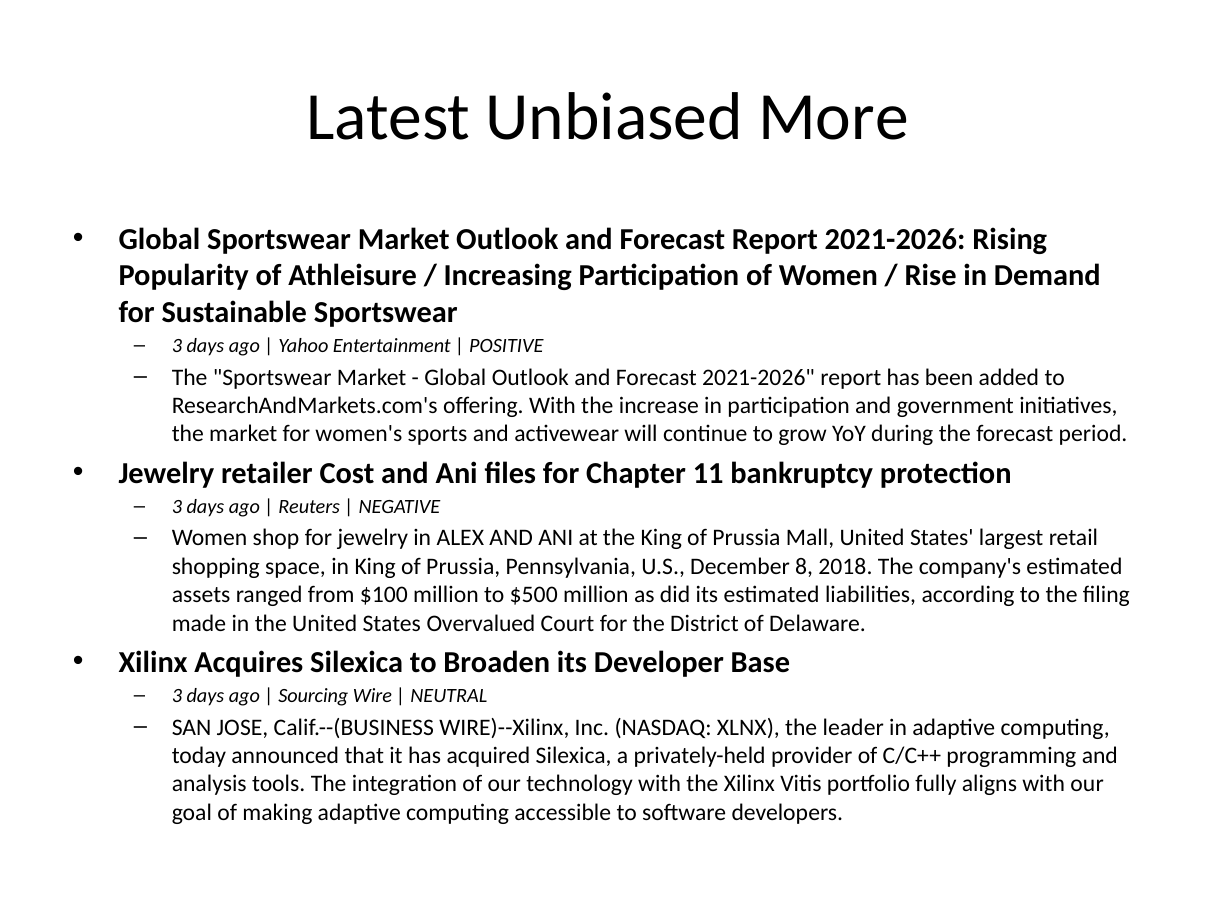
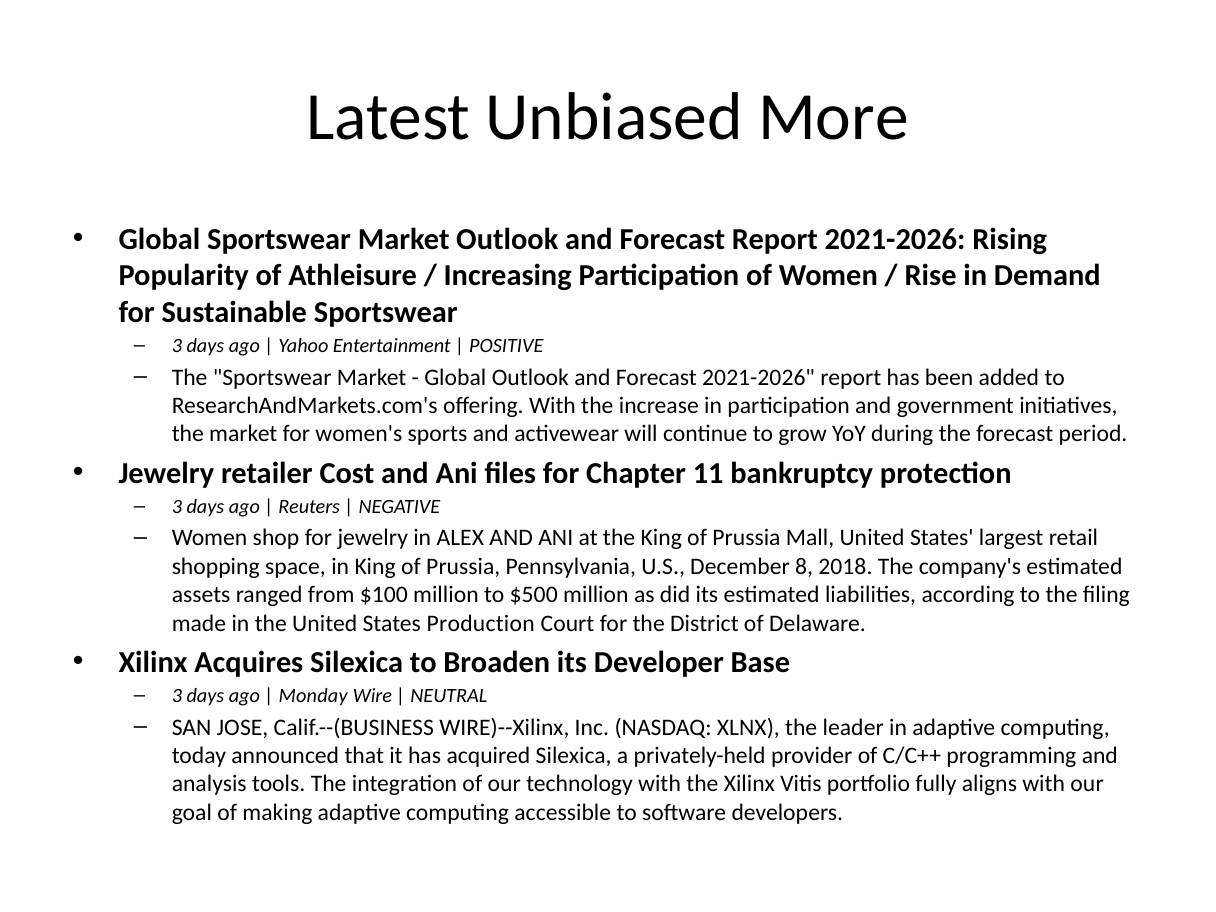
Overvalued: Overvalued -> Production
Sourcing: Sourcing -> Monday
